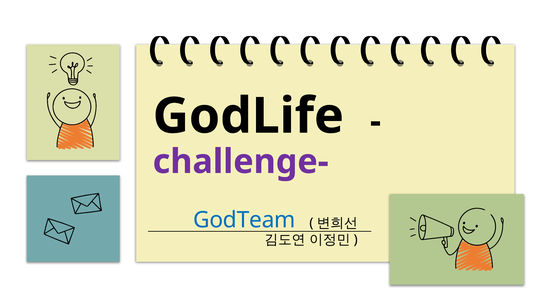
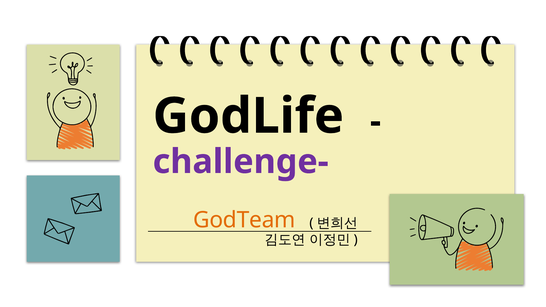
GodTeam colour: blue -> orange
